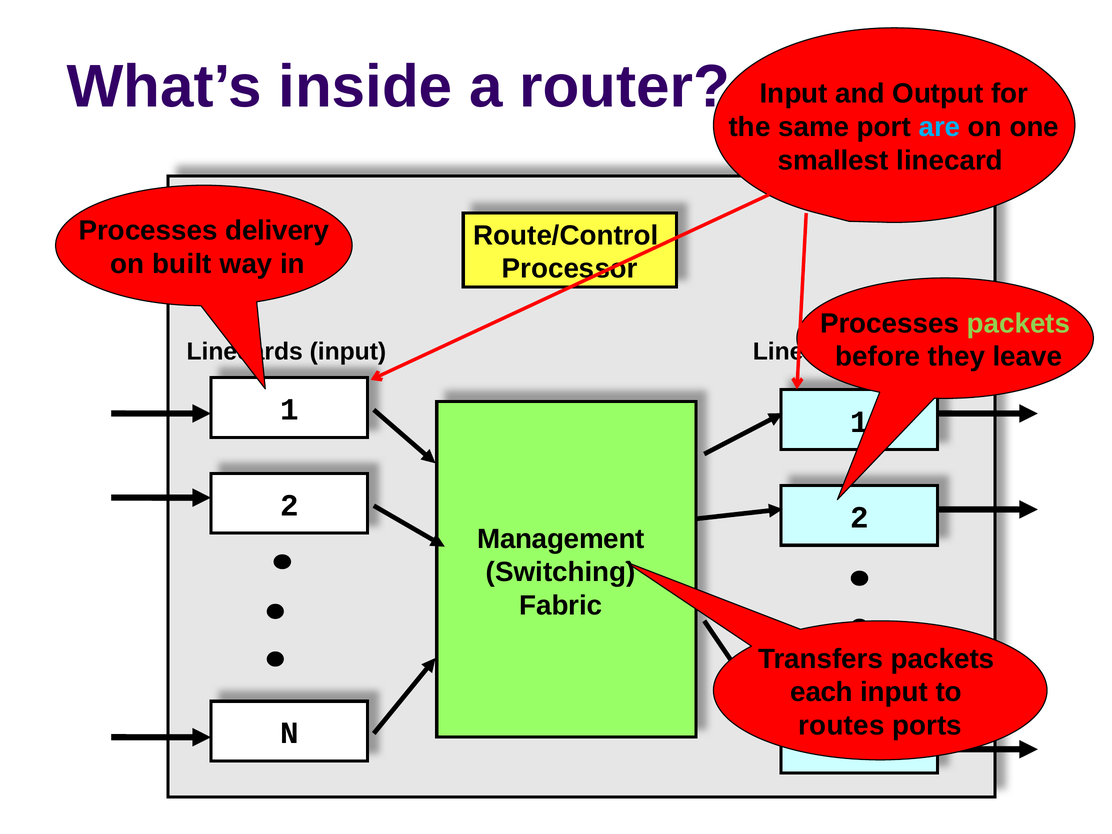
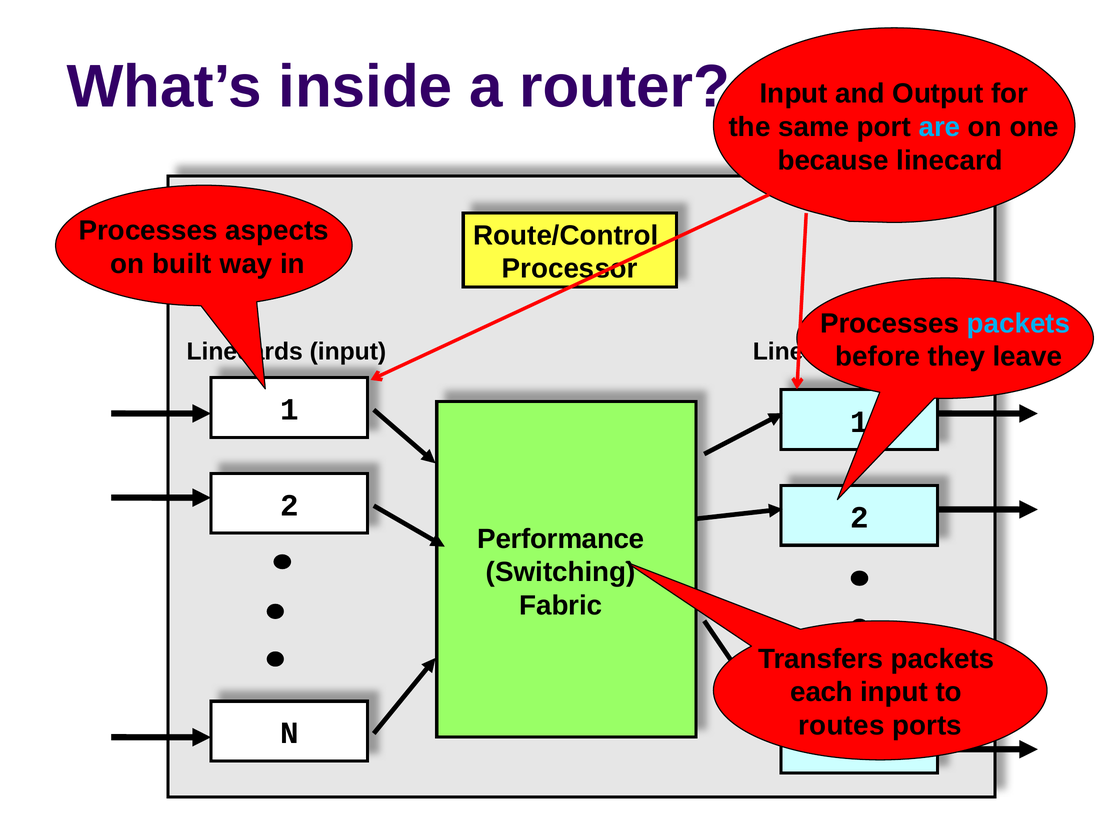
smallest: smallest -> because
delivery: delivery -> aspects
packets at (1018, 323) colour: light green -> light blue
Management: Management -> Performance
